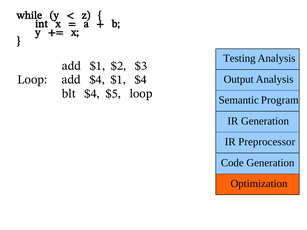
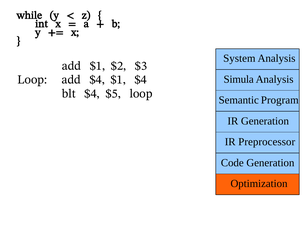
Testing: Testing -> System
Output: Output -> Simula
